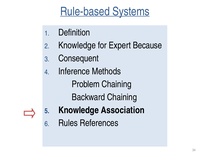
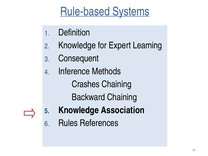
Because: Because -> Learning
Problem: Problem -> Crashes
